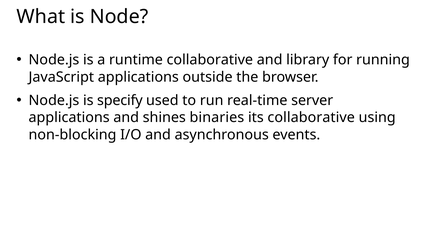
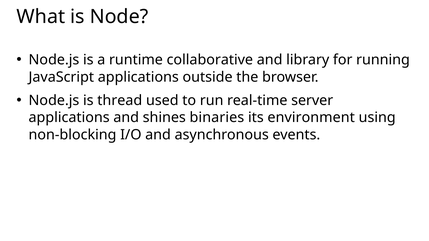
specify: specify -> thread
its collaborative: collaborative -> environment
